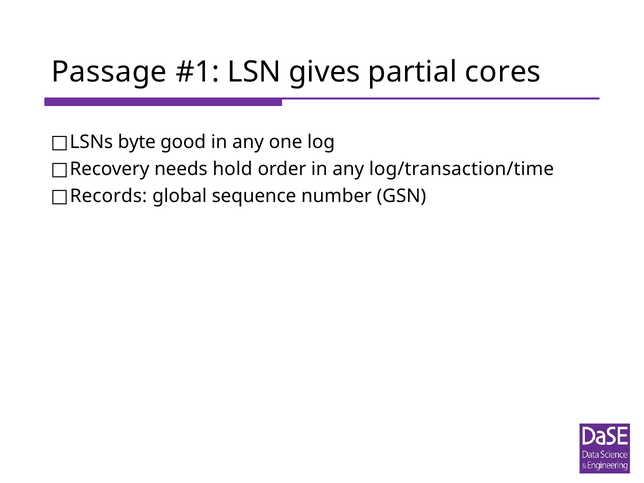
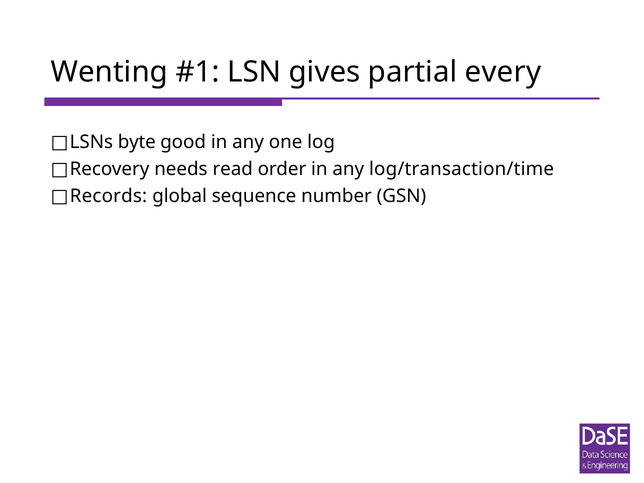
Passage: Passage -> Wenting
cores: cores -> every
hold: hold -> read
